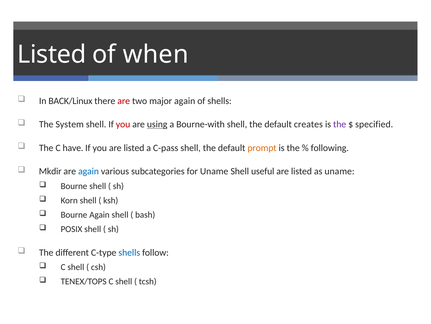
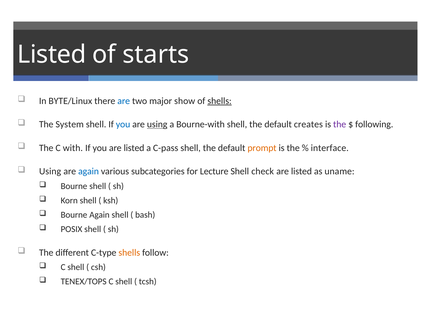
when: when -> starts
BACK/Linux: BACK/Linux -> BYTE/Linux
are at (124, 101) colour: red -> blue
major again: again -> show
shells at (220, 101) underline: none -> present
you at (123, 124) colour: red -> blue
specified: specified -> following
have: have -> with
following: following -> interface
Mkdir at (50, 171): Mkdir -> Using
for Uname: Uname -> Lecture
useful: useful -> check
shells at (129, 252) colour: blue -> orange
